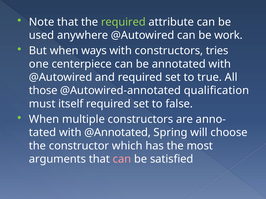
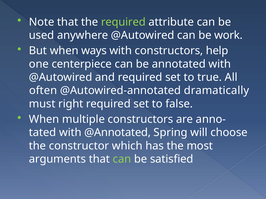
tries: tries -> help
those: those -> often
qualification: qualification -> dramatically
itself: itself -> right
can at (122, 159) colour: pink -> light green
